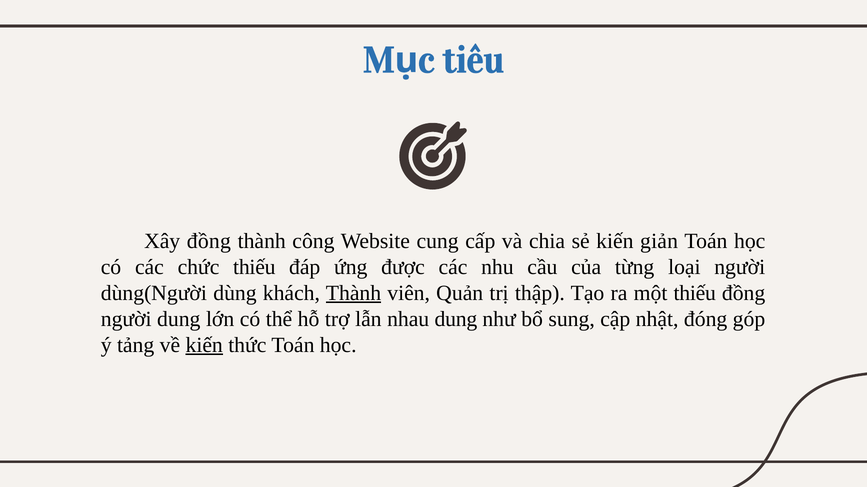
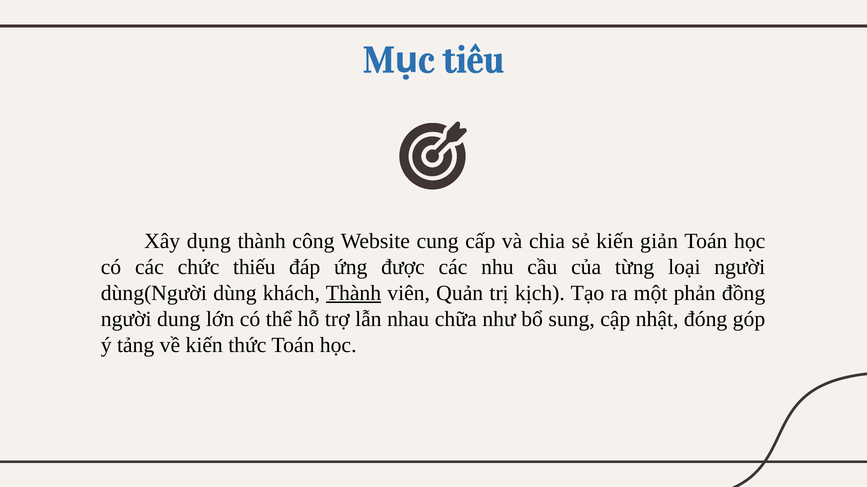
Xây đồng: đồng -> dụng
thập: thập -> kịch
một thiếu: thiếu -> phản
nhau dung: dung -> chữa
kiến at (204, 345) underline: present -> none
